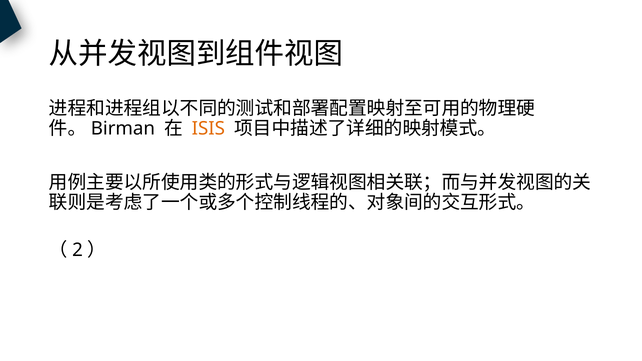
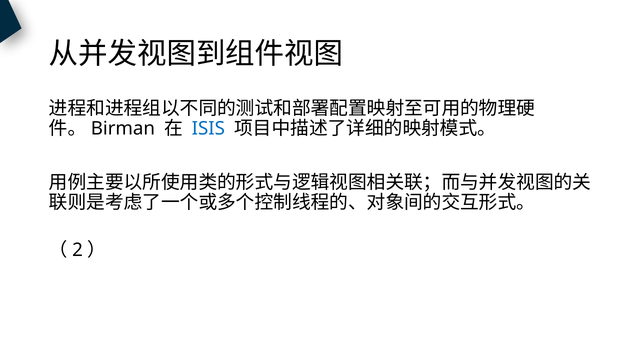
ISIS colour: orange -> blue
